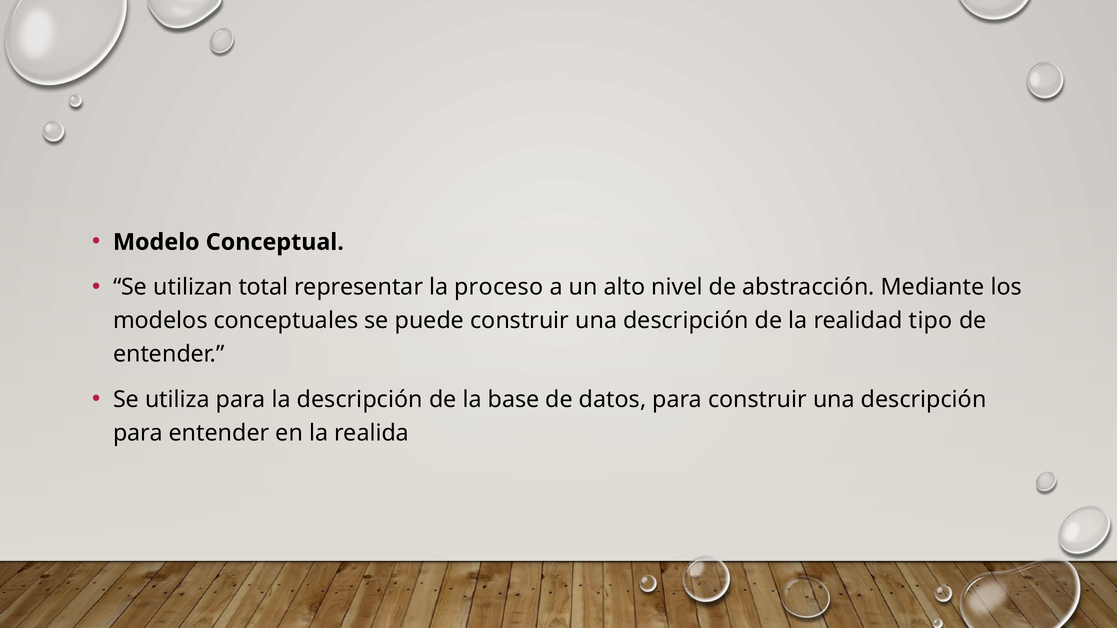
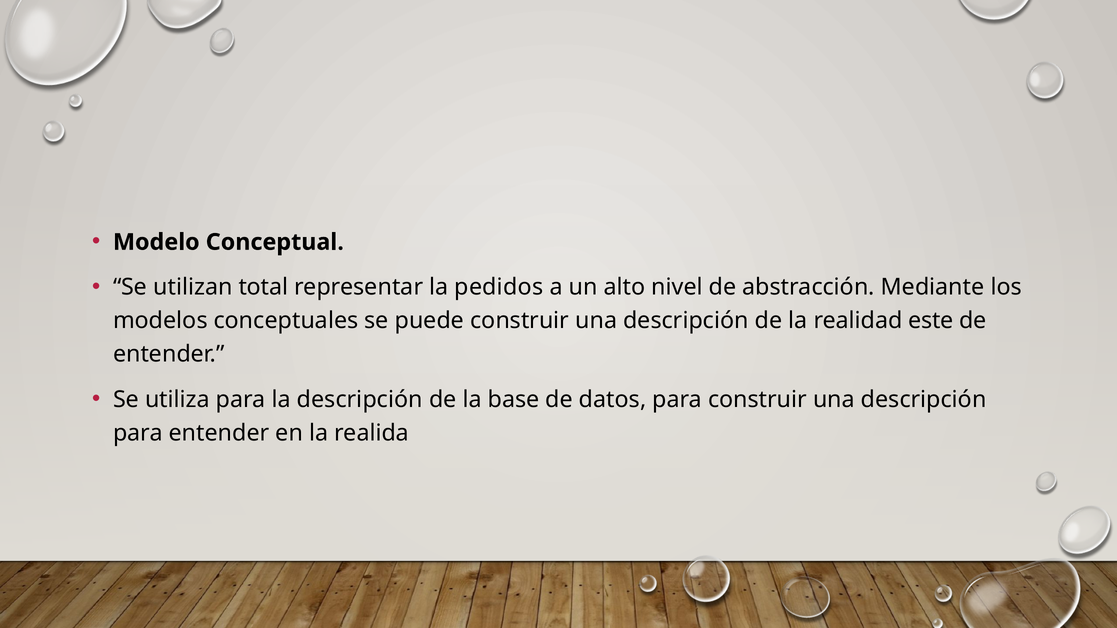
proceso: proceso -> pedidos
tipo: tipo -> este
